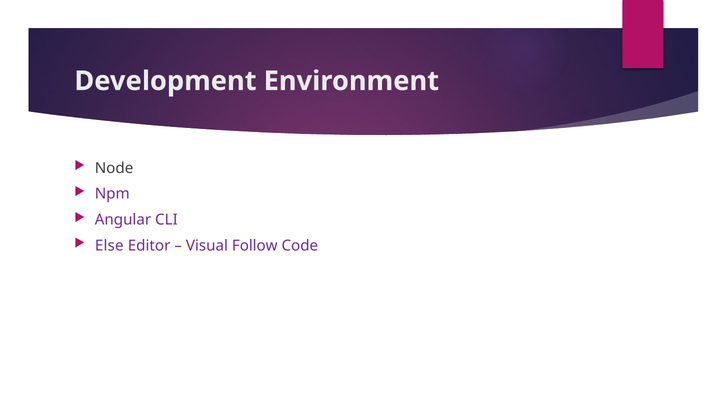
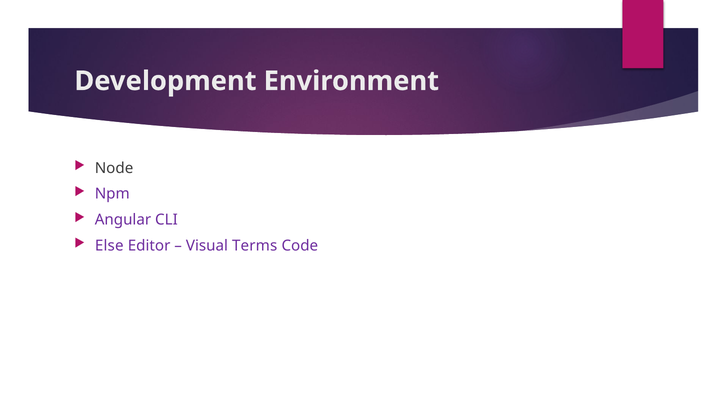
Follow: Follow -> Terms
